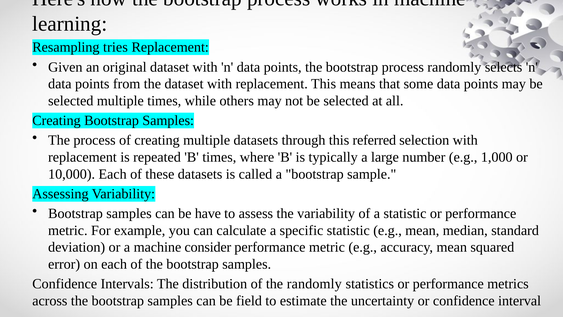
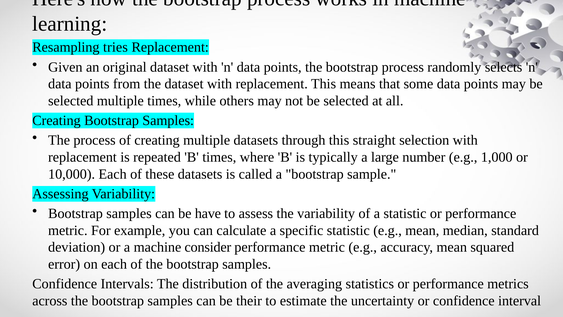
referred: referred -> straight
the randomly: randomly -> averaging
field: field -> their
